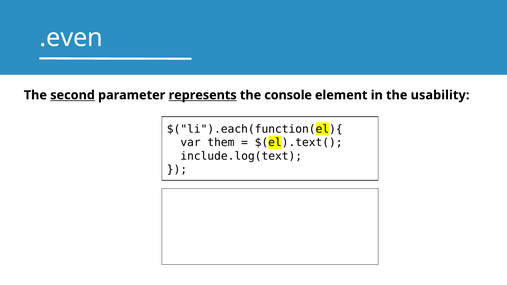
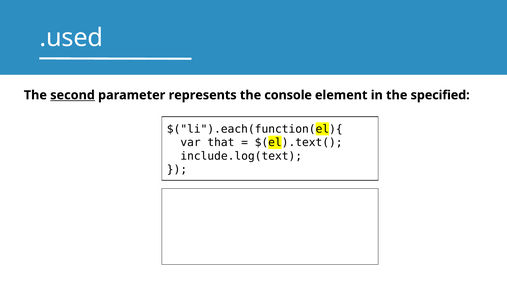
.even: .even -> .used
represents underline: present -> none
usability: usability -> specified
them: them -> that
